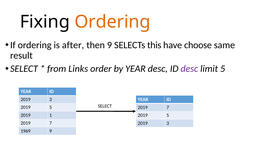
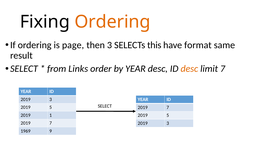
after: after -> page
then 9: 9 -> 3
choose: choose -> format
desc at (189, 69) colour: purple -> orange
limit 5: 5 -> 7
